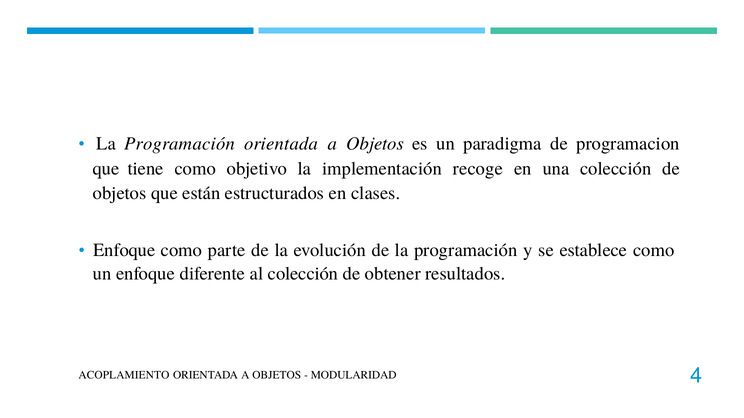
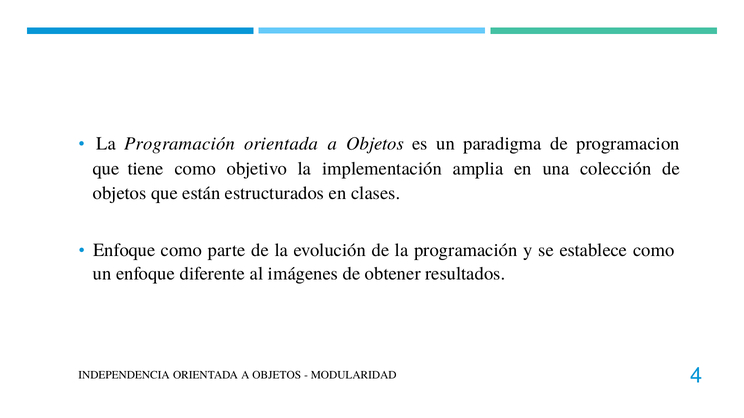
recoge: recoge -> amplia
al colección: colección -> imágenes
ACOPLAMIENTO: ACOPLAMIENTO -> INDEPENDENCIA
